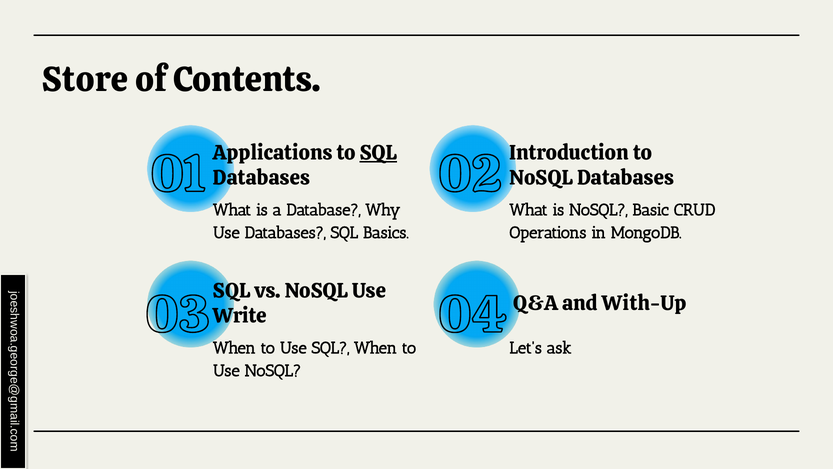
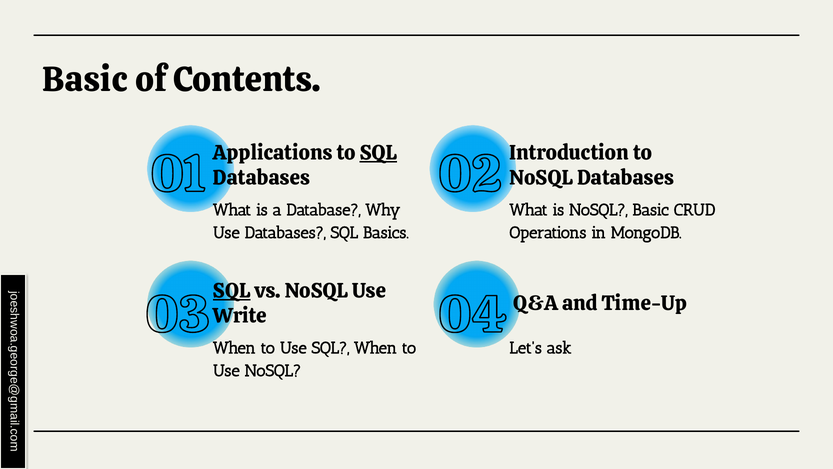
Store at (85, 80): Store -> Basic
SQL at (232, 290) underline: none -> present
With-Up: With-Up -> Time-Up
